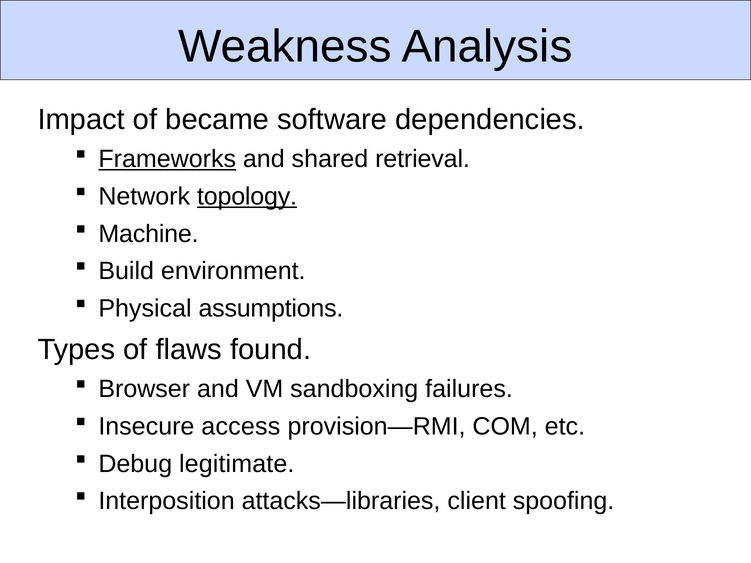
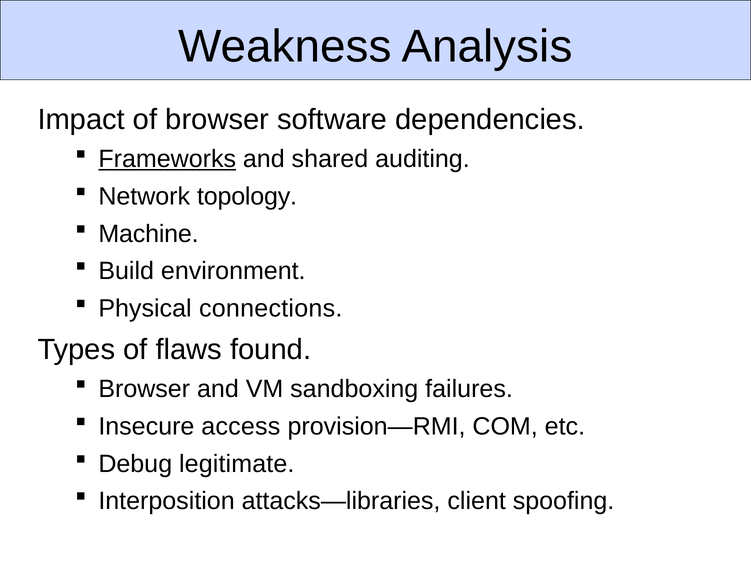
of became: became -> browser
retrieval: retrieval -> auditing
topology underline: present -> none
assumptions: assumptions -> connections
